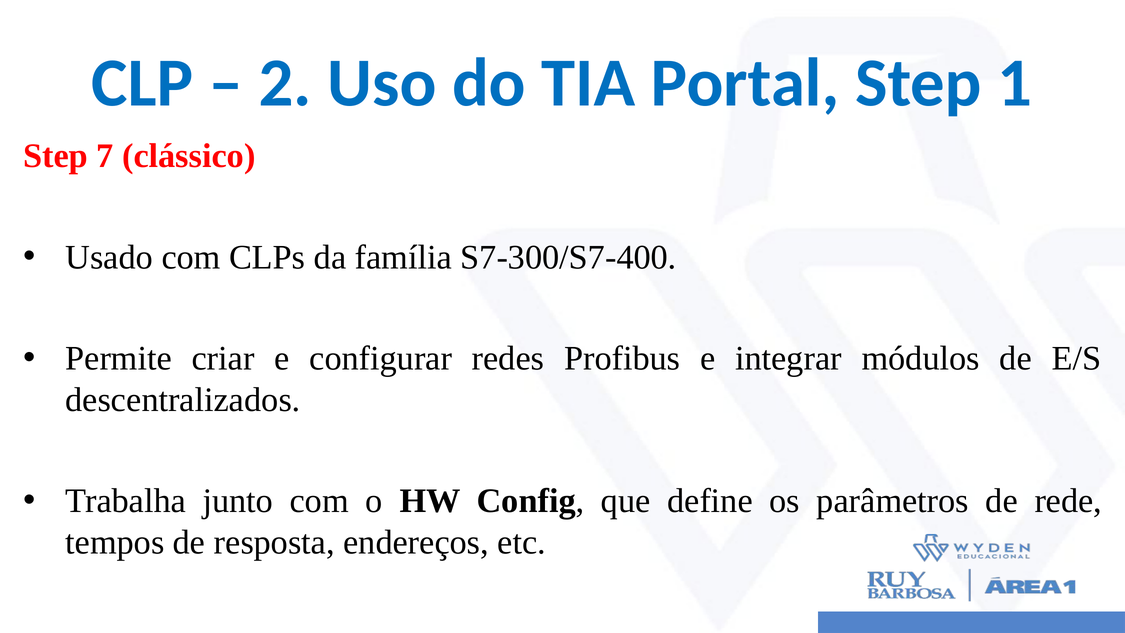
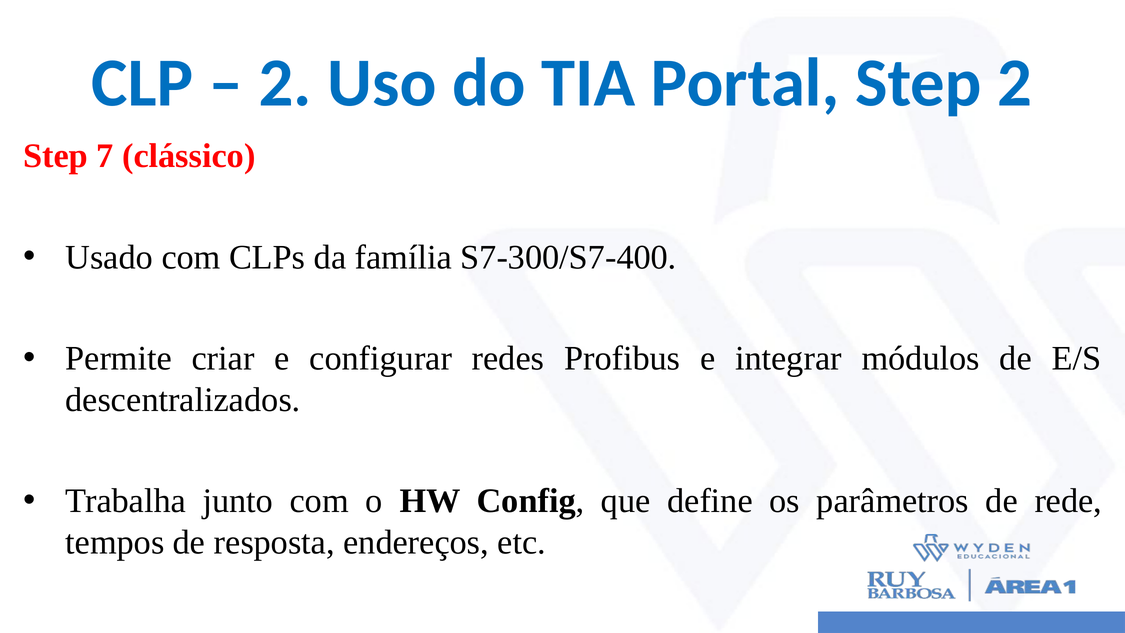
Step 1: 1 -> 2
